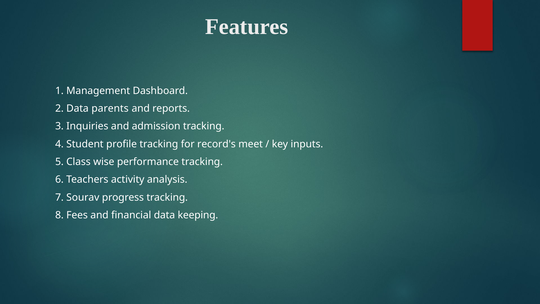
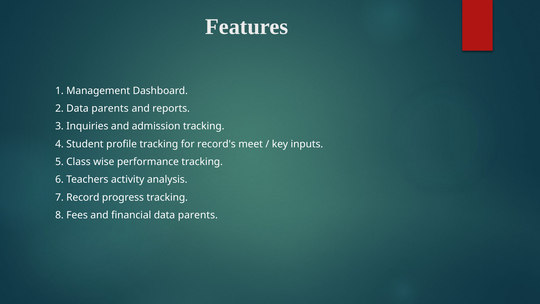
Sourav: Sourav -> Record
financial data keeping: keeping -> parents
